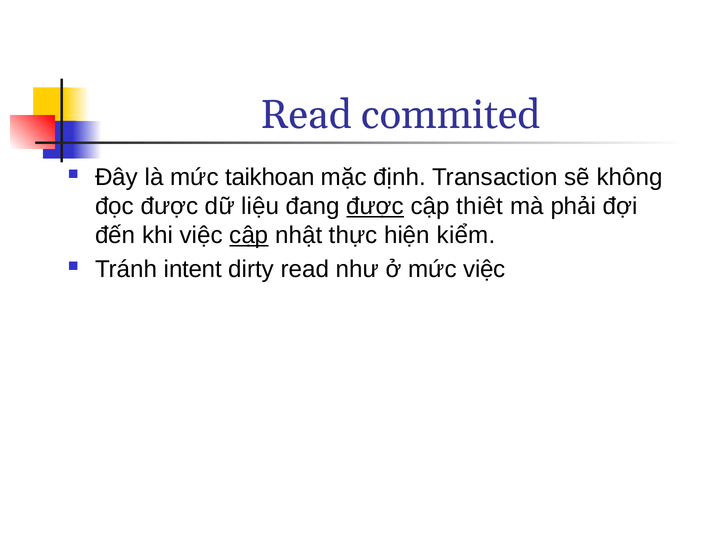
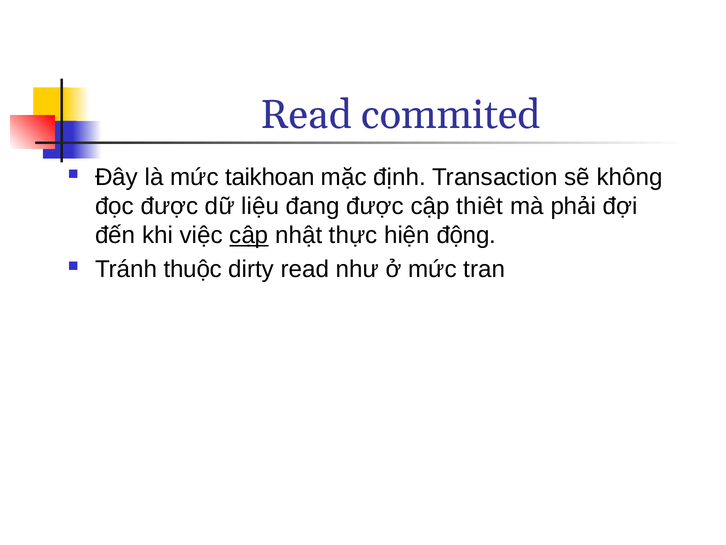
được at (375, 206) underline: present -> none
kiểm: kiểm -> động
intent: intent -> thuộc
mức việc: việc -> tran
